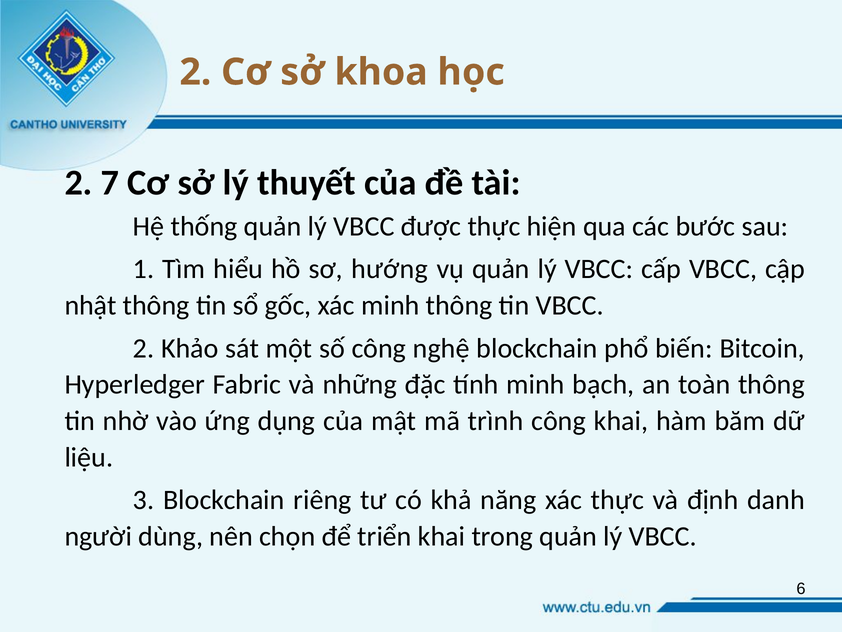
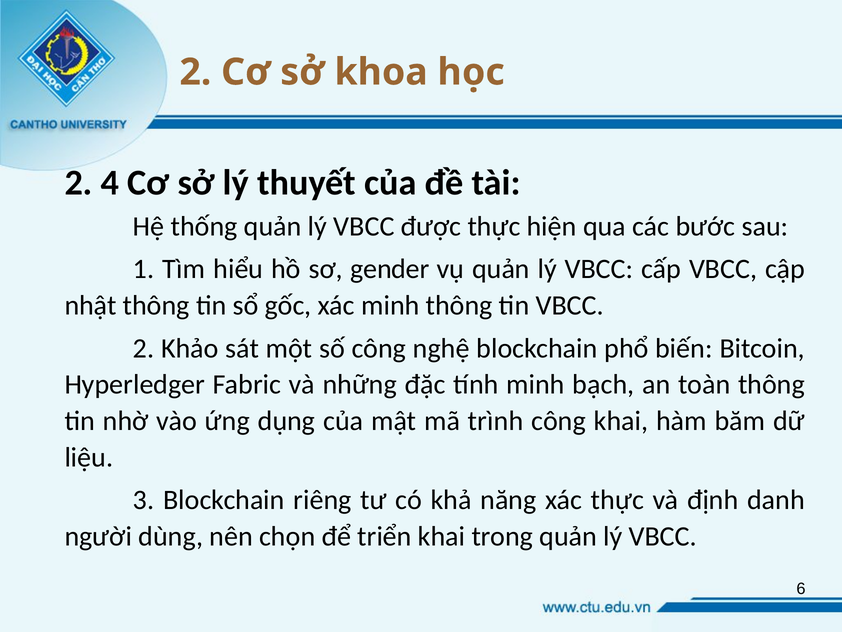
7: 7 -> 4
hướng: hướng -> gender
